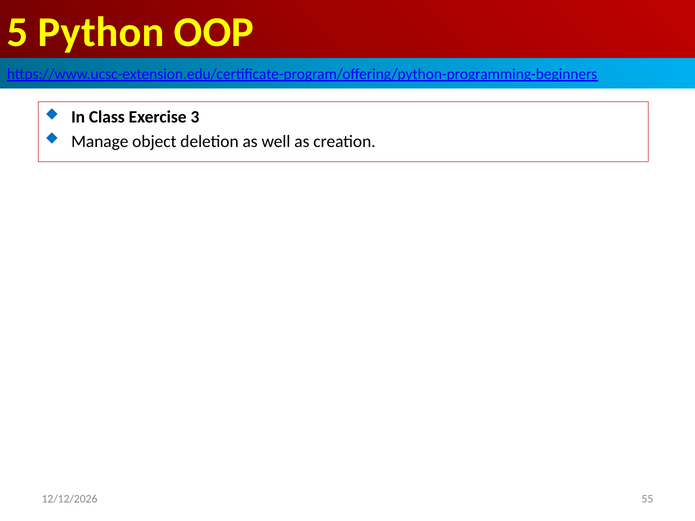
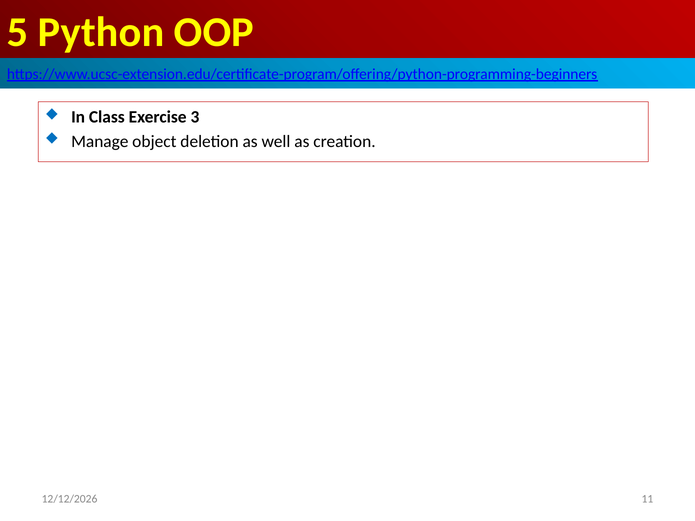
55: 55 -> 11
